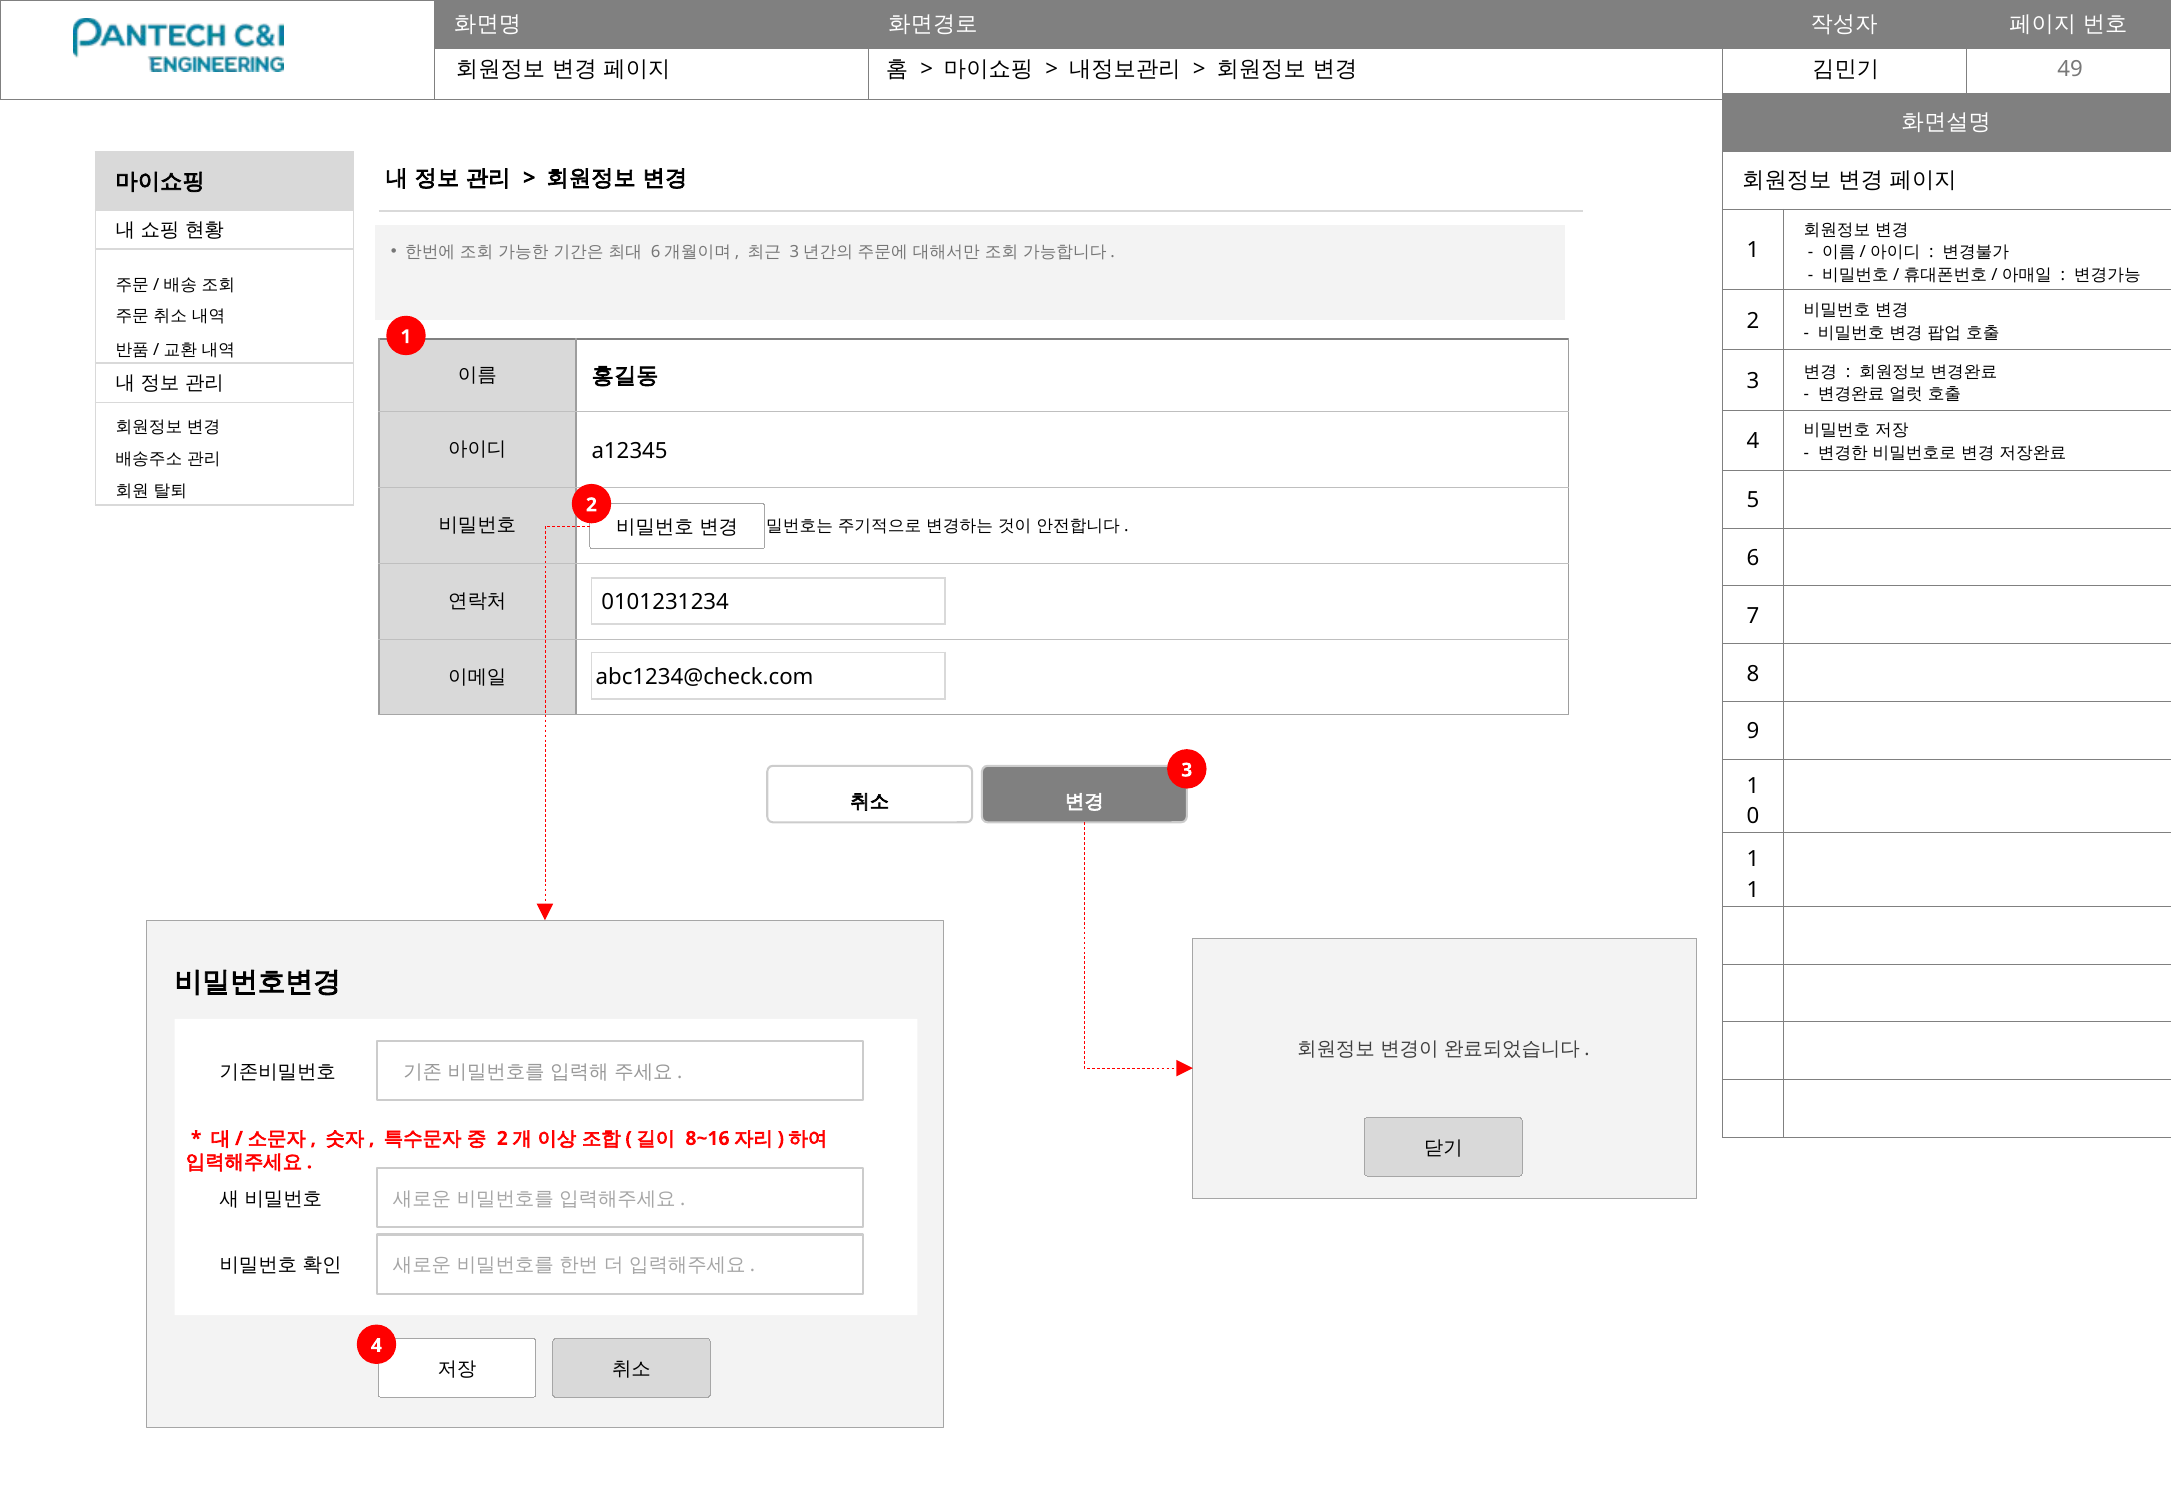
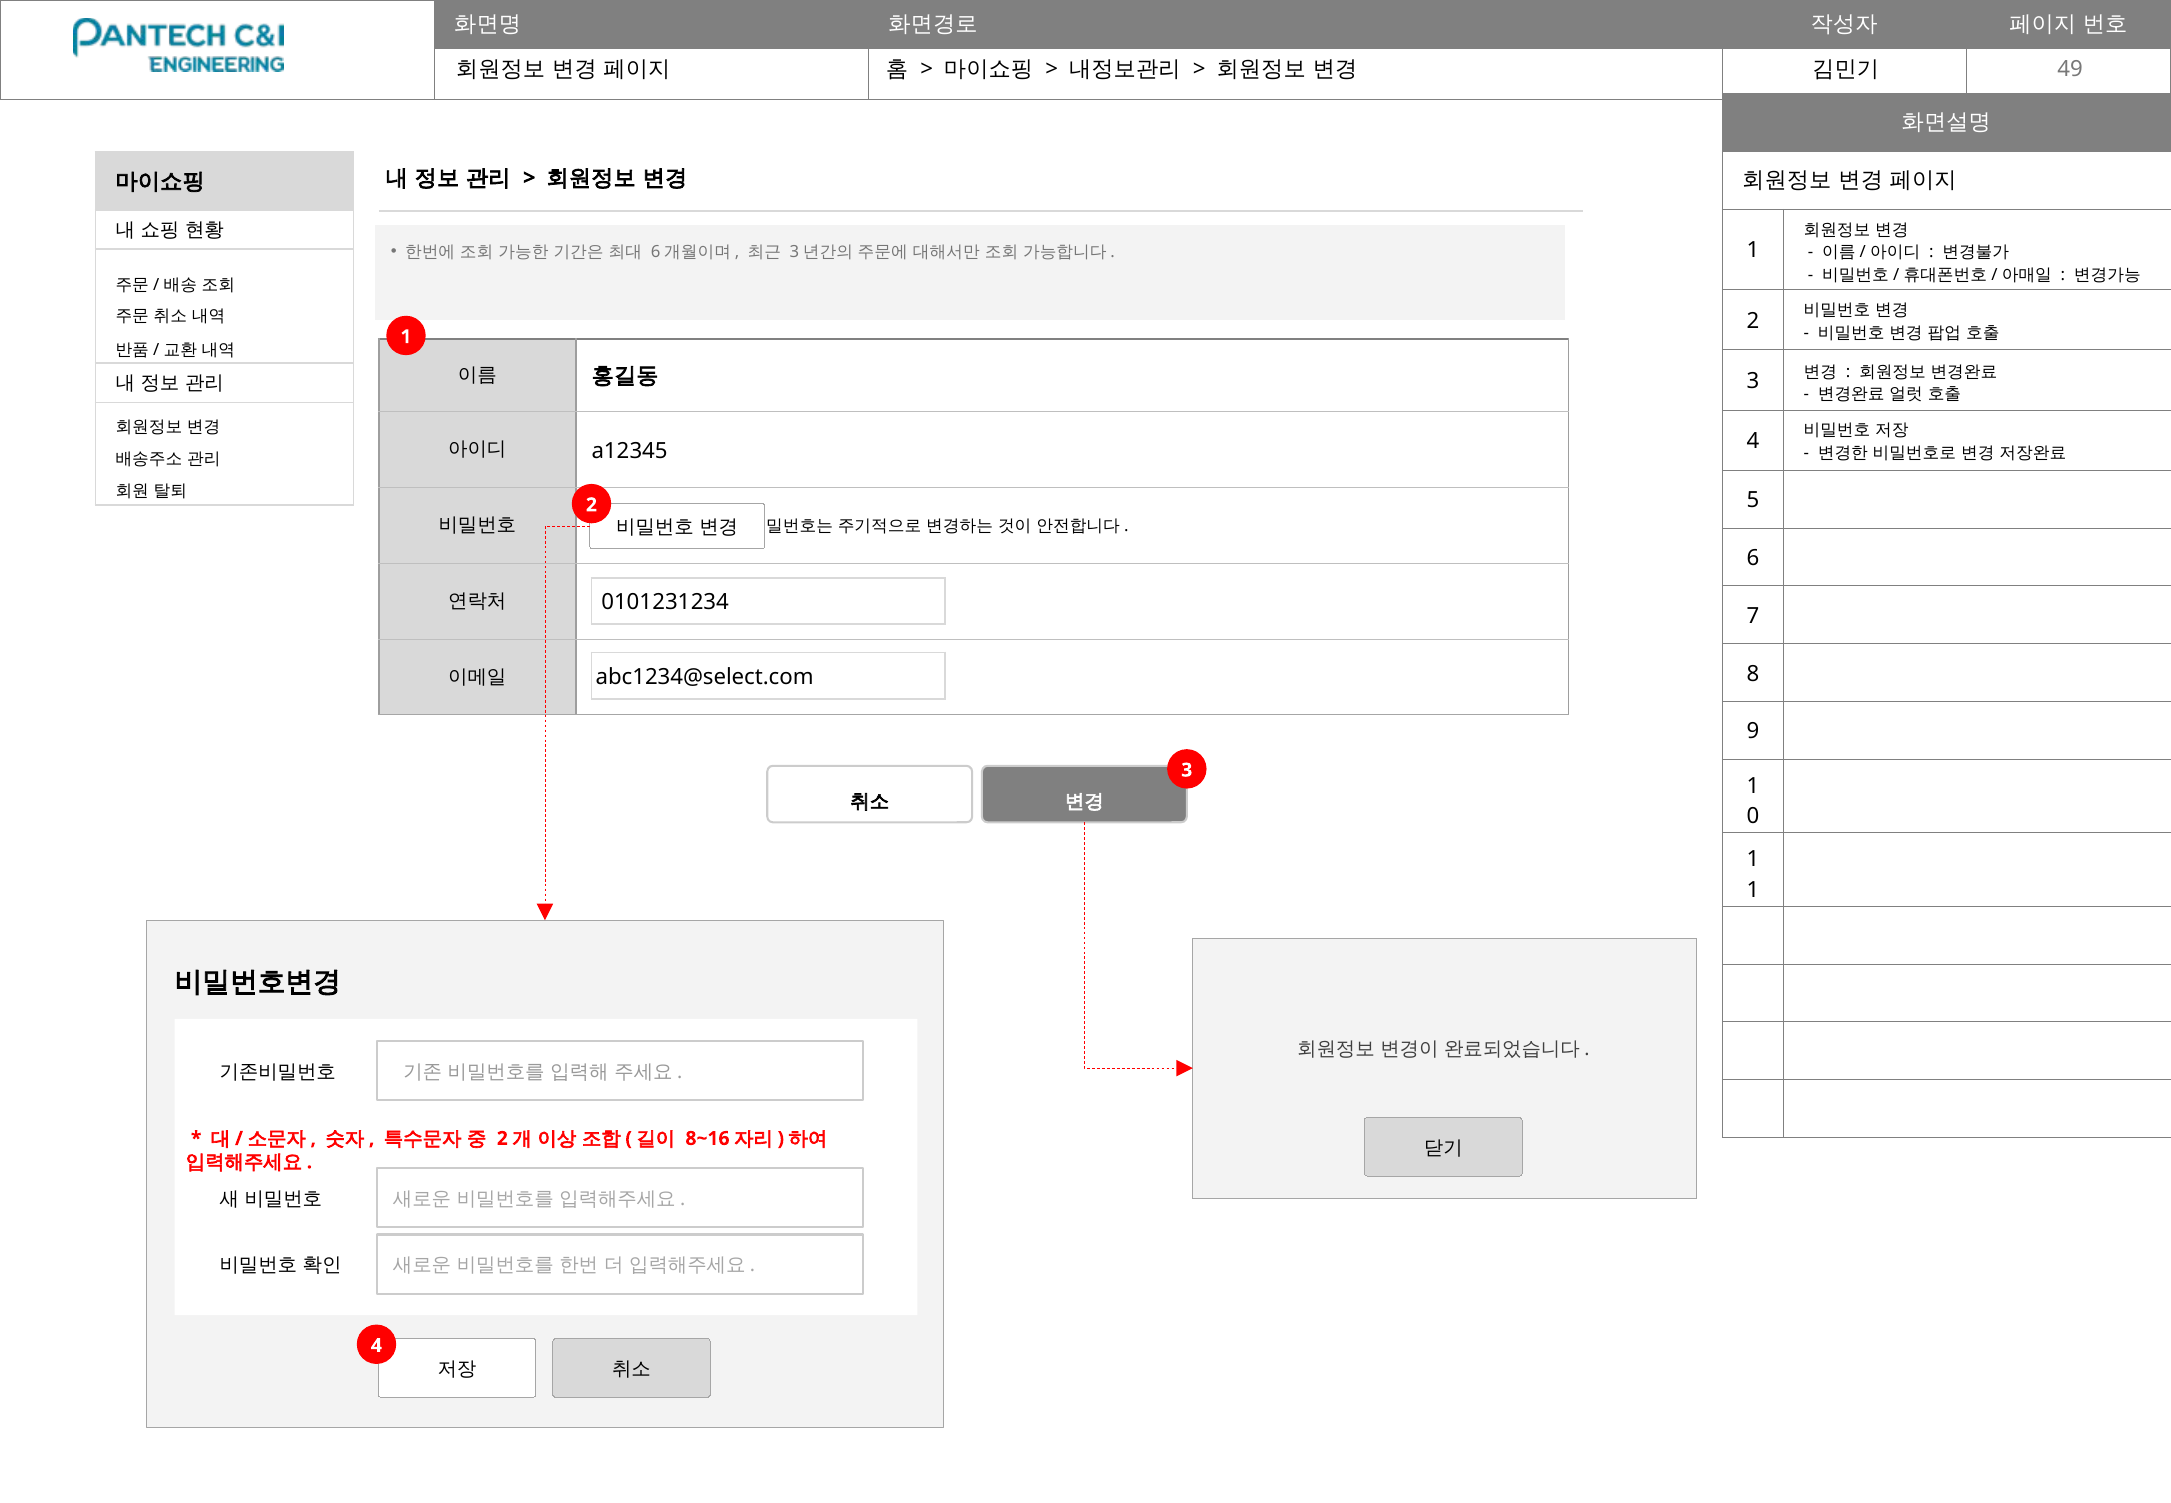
abc1234@check.com: abc1234@check.com -> abc1234@select.com
